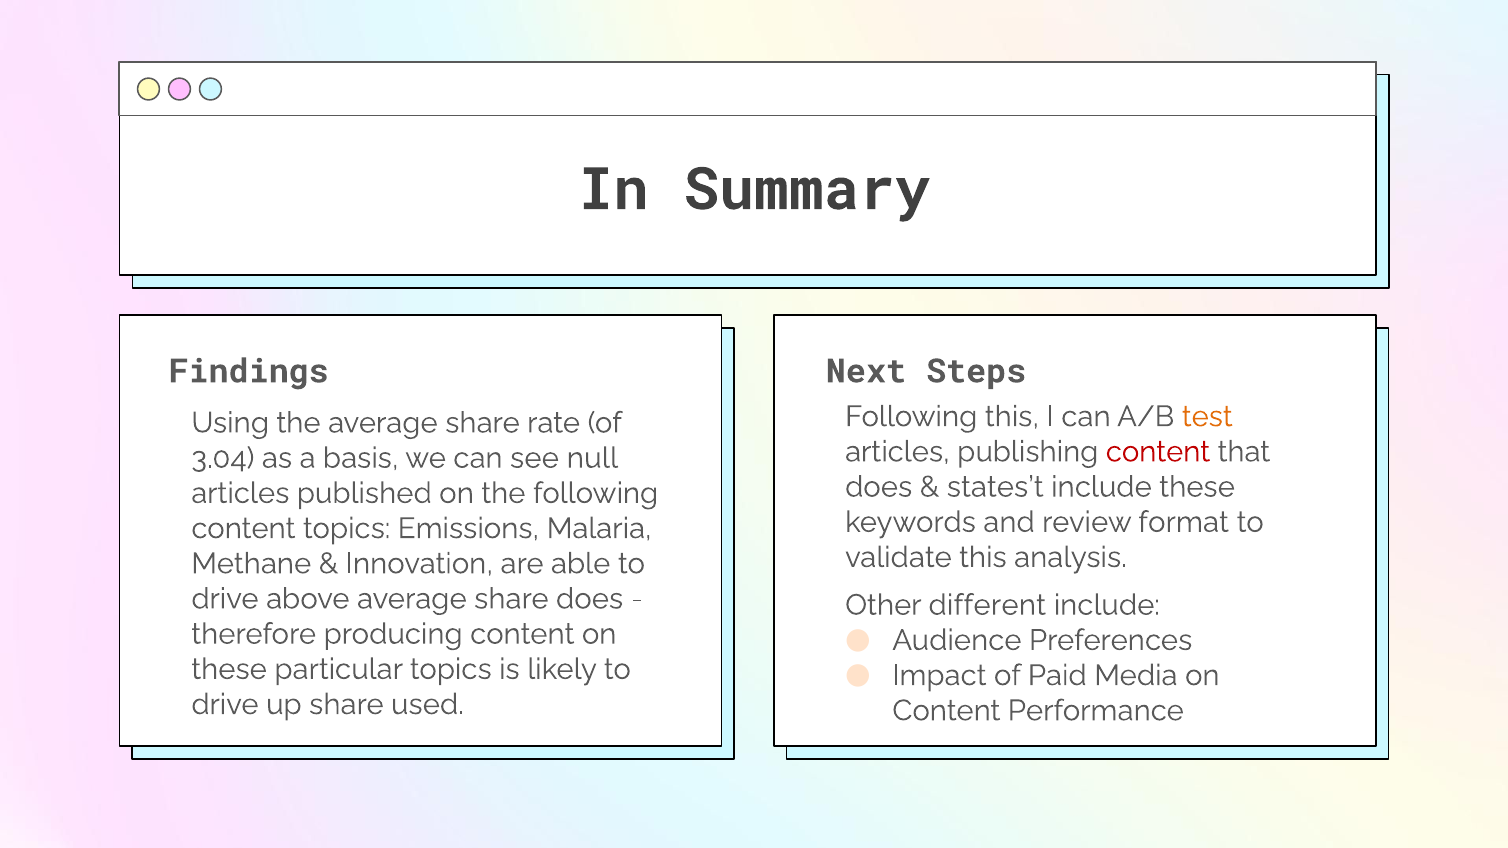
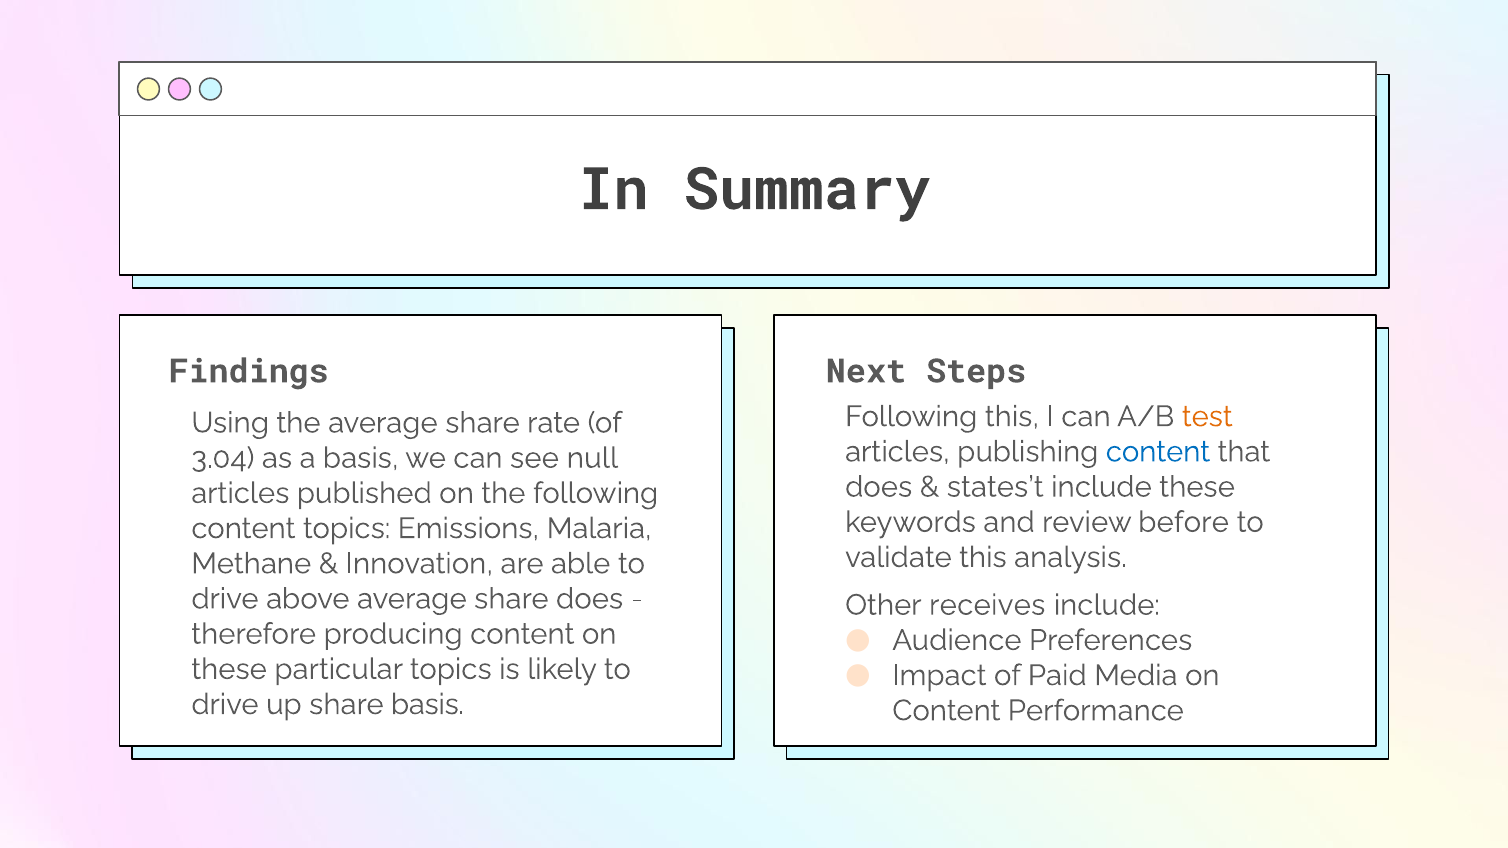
content at (1158, 452) colour: red -> blue
format: format -> before
different: different -> receives
share used: used -> basis
